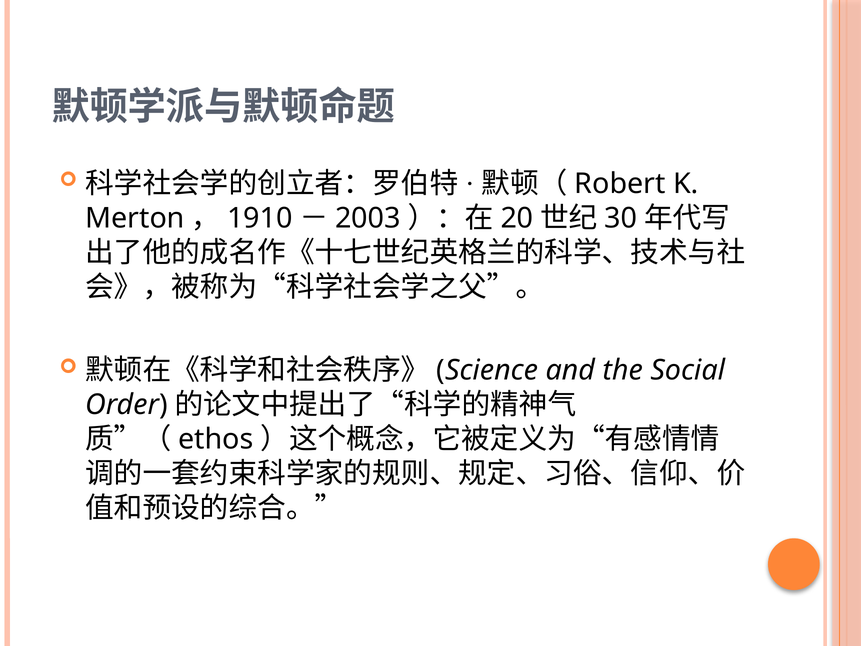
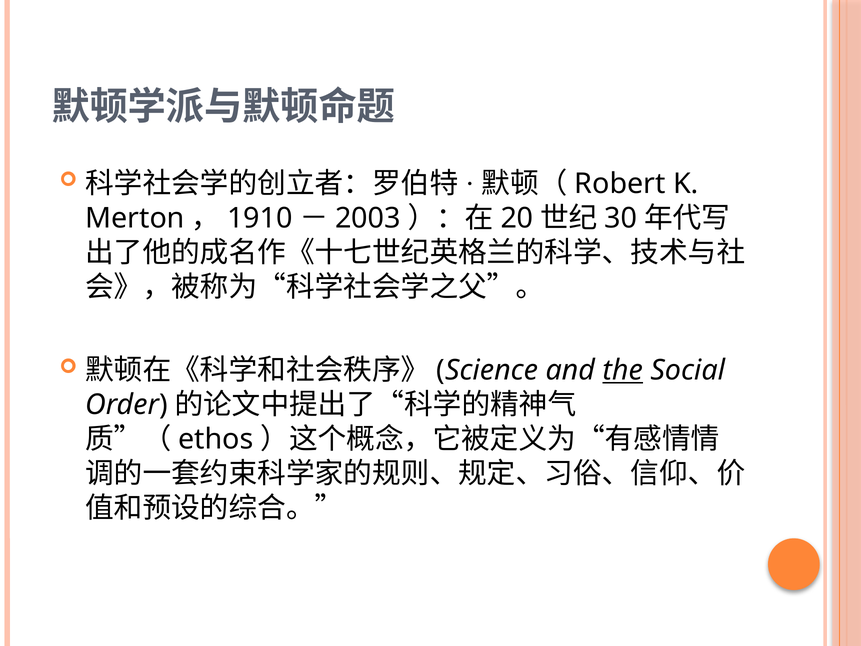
the underline: none -> present
